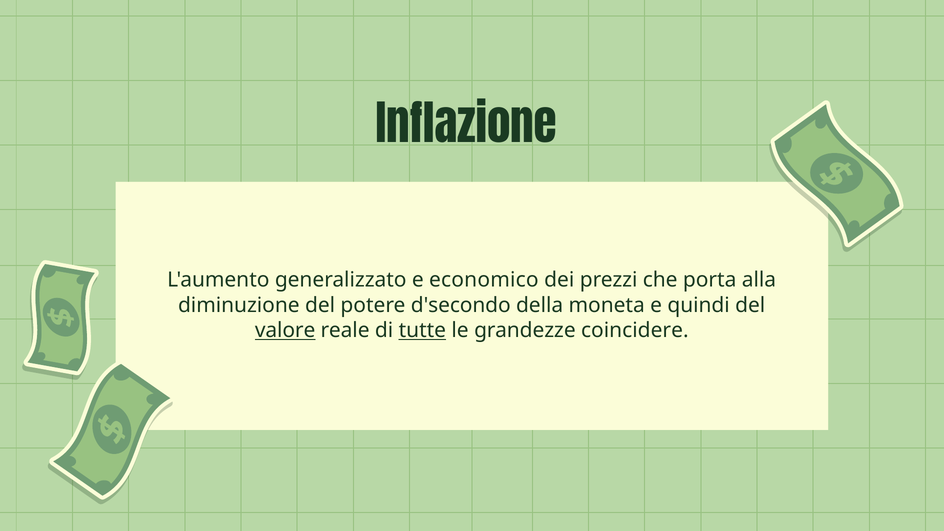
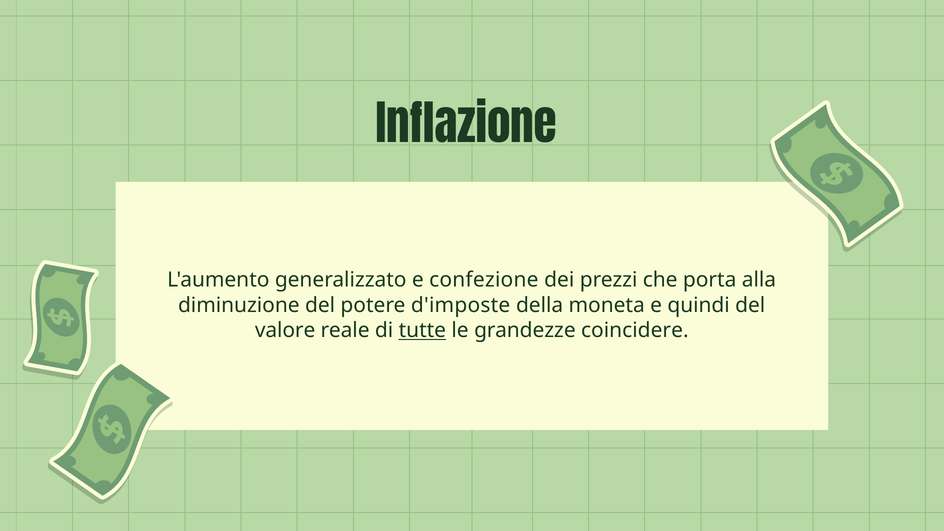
economico: economico -> confezione
d'secondo: d'secondo -> d'imposte
valore underline: present -> none
